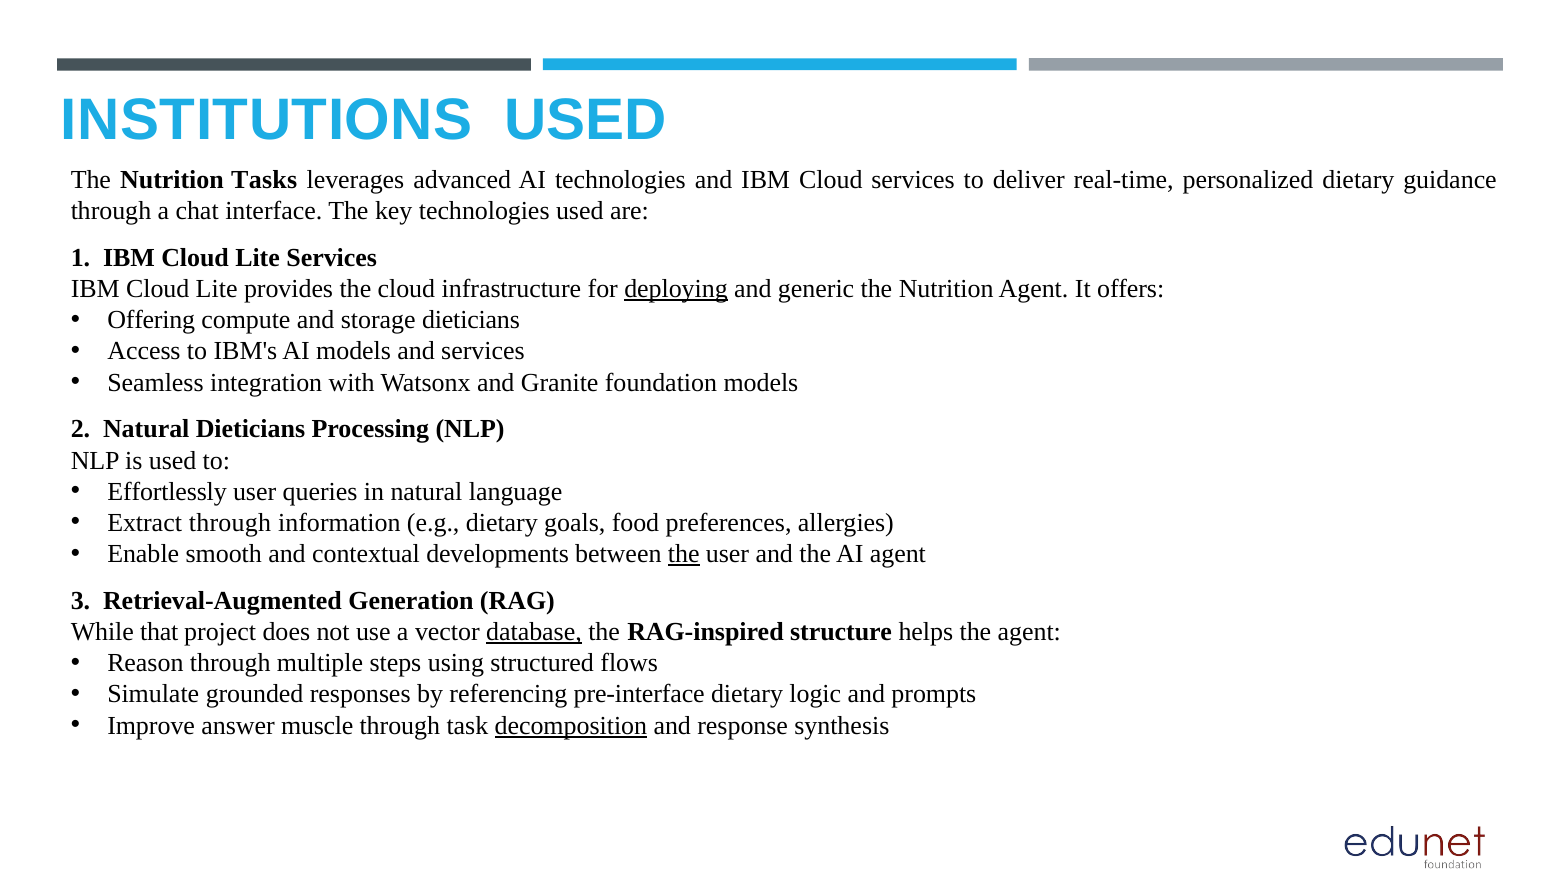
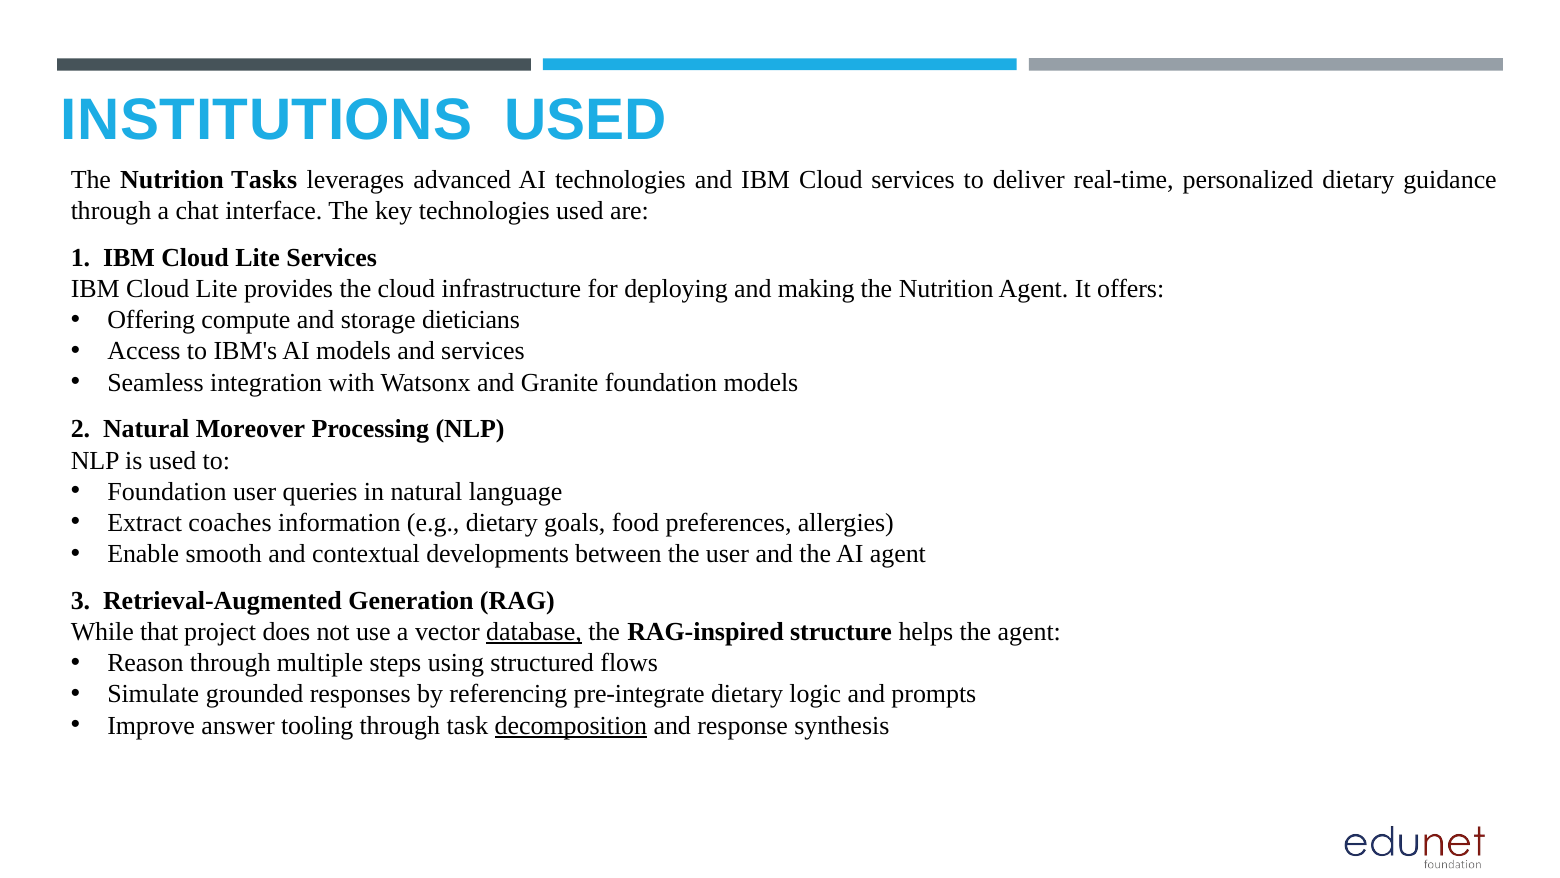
deploying underline: present -> none
generic: generic -> making
Natural Dieticians: Dieticians -> Moreover
Effortlessly at (167, 491): Effortlessly -> Foundation
Extract through: through -> coaches
the at (684, 554) underline: present -> none
pre-interface: pre-interface -> pre-integrate
muscle: muscle -> tooling
